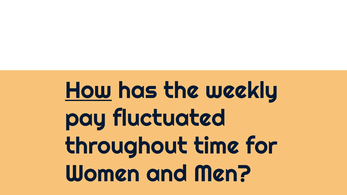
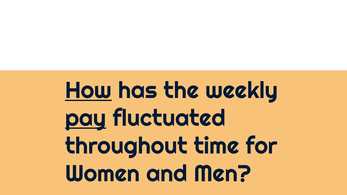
pay underline: none -> present
